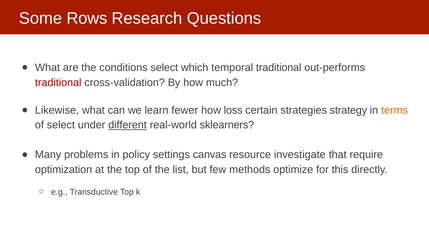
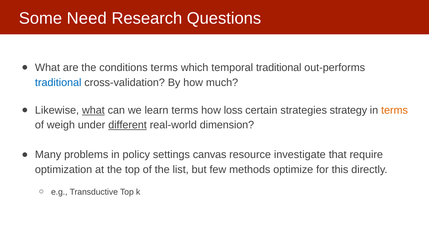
Rows: Rows -> Need
conditions select: select -> terms
traditional at (58, 82) colour: red -> blue
what at (93, 110) underline: none -> present
learn fewer: fewer -> terms
of select: select -> weigh
sklearners: sklearners -> dimension
